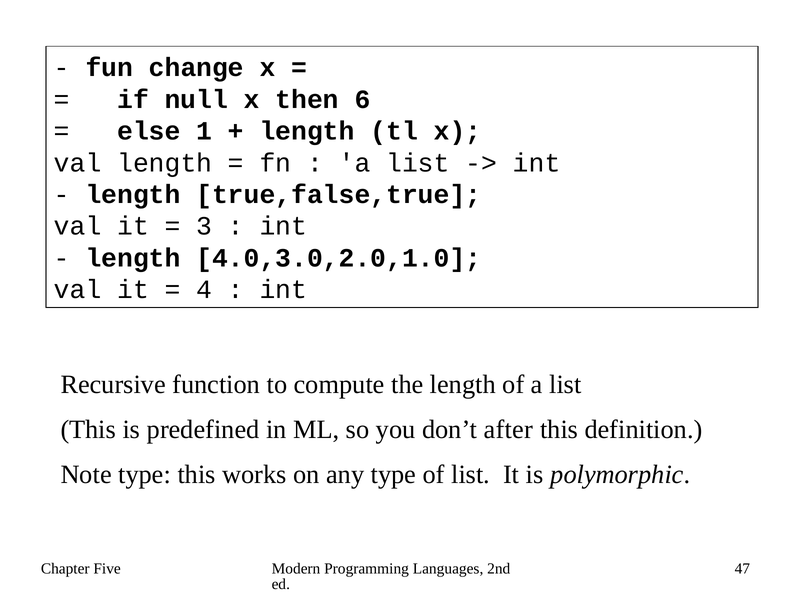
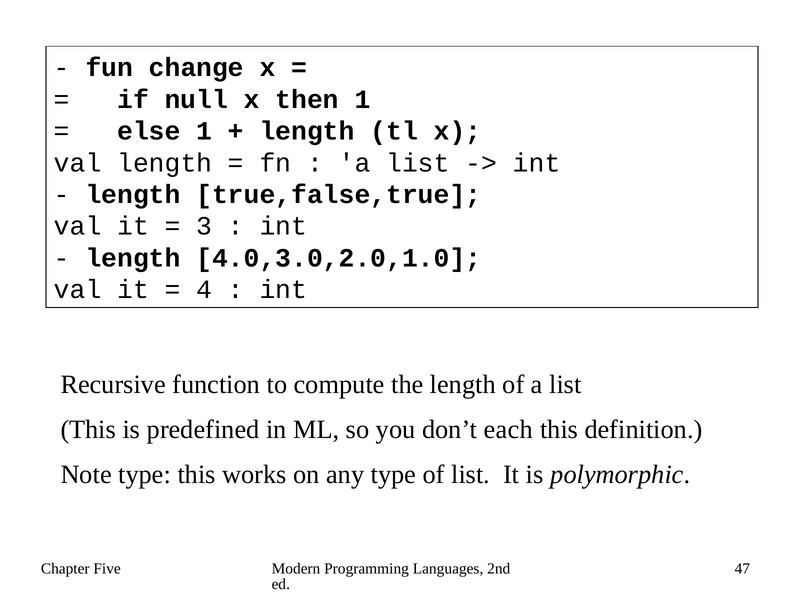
then 6: 6 -> 1
after: after -> each
